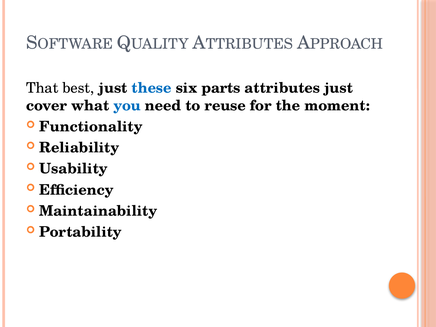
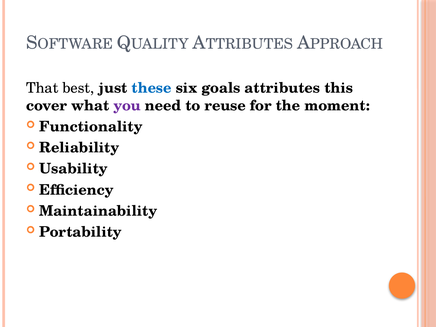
parts: parts -> goals
attributes just: just -> this
you colour: blue -> purple
